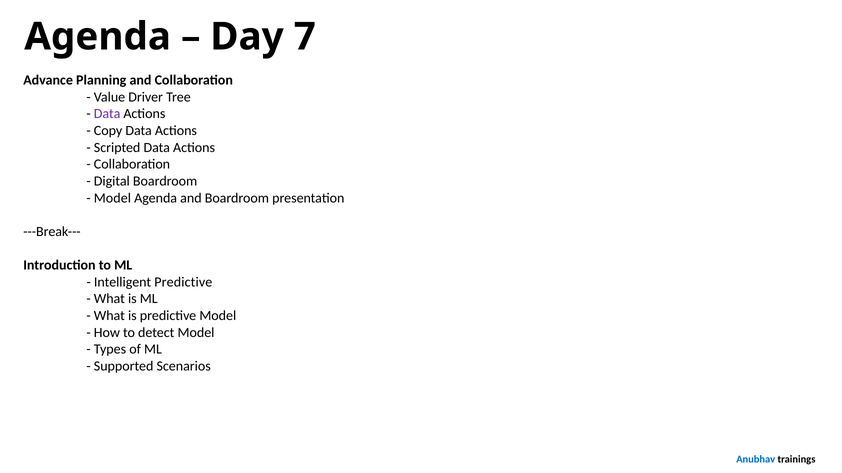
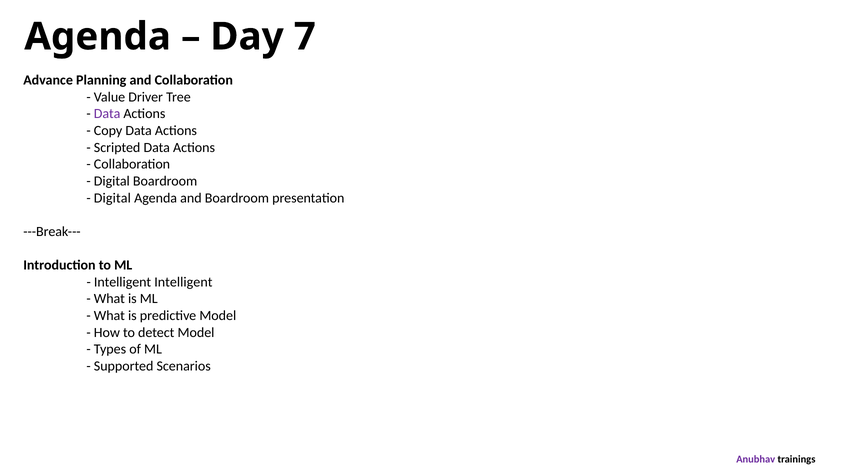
Model at (112, 198): Model -> Digital
Intelligent Predictive: Predictive -> Intelligent
Anubhav colour: blue -> purple
